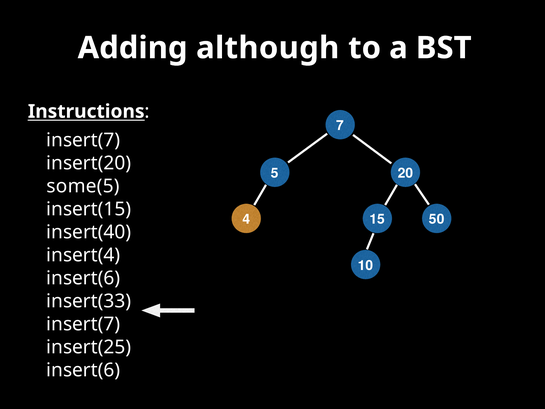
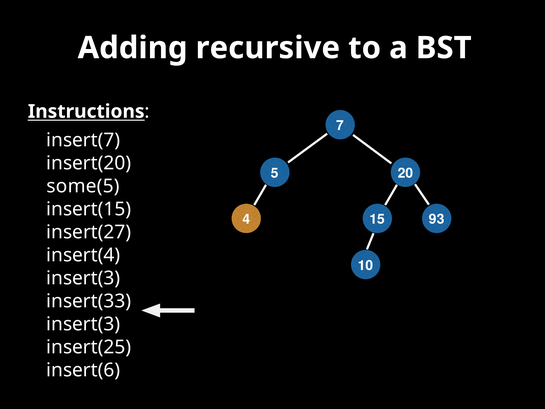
although: although -> recursive
50: 50 -> 93
insert(40: insert(40 -> insert(27
insert(6 at (83, 278): insert(6 -> insert(3
insert(7 at (83, 324): insert(7 -> insert(3
